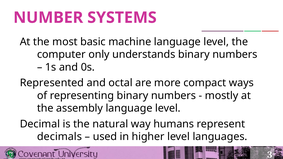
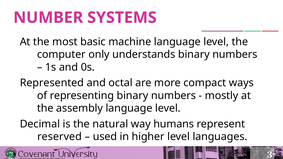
decimals: decimals -> reserved
